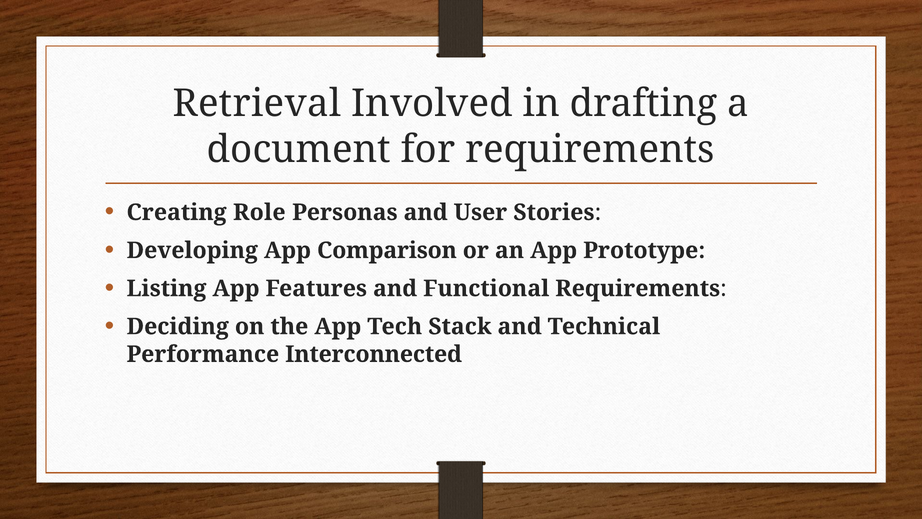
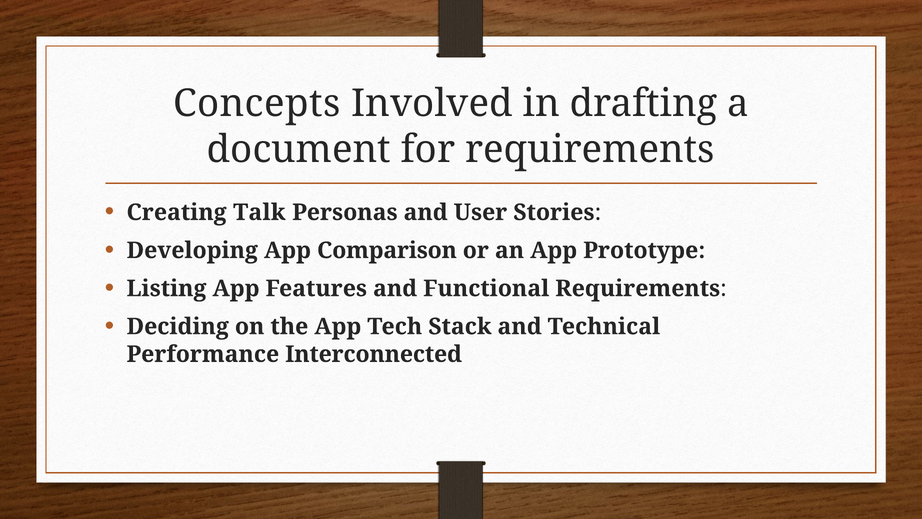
Retrieval: Retrieval -> Concepts
Role: Role -> Talk
